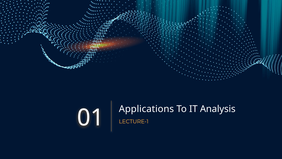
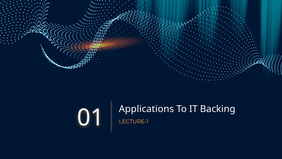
Analysis: Analysis -> Backing
